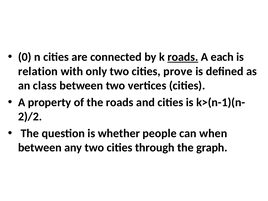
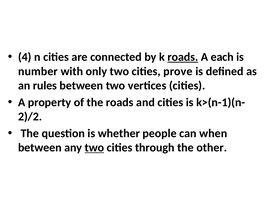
0: 0 -> 4
relation: relation -> number
class: class -> rules
two at (94, 148) underline: none -> present
graph: graph -> other
